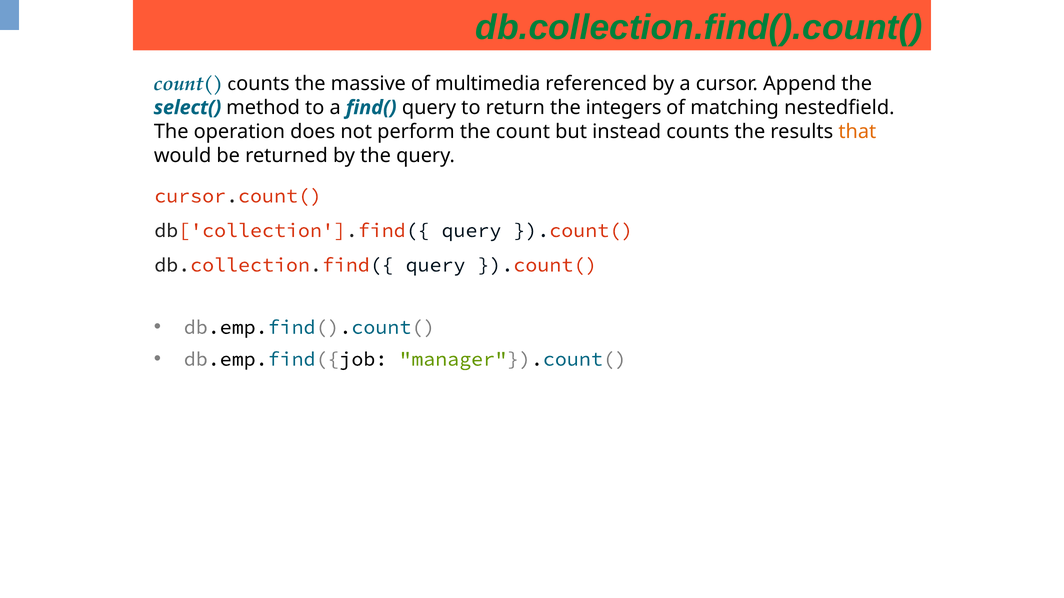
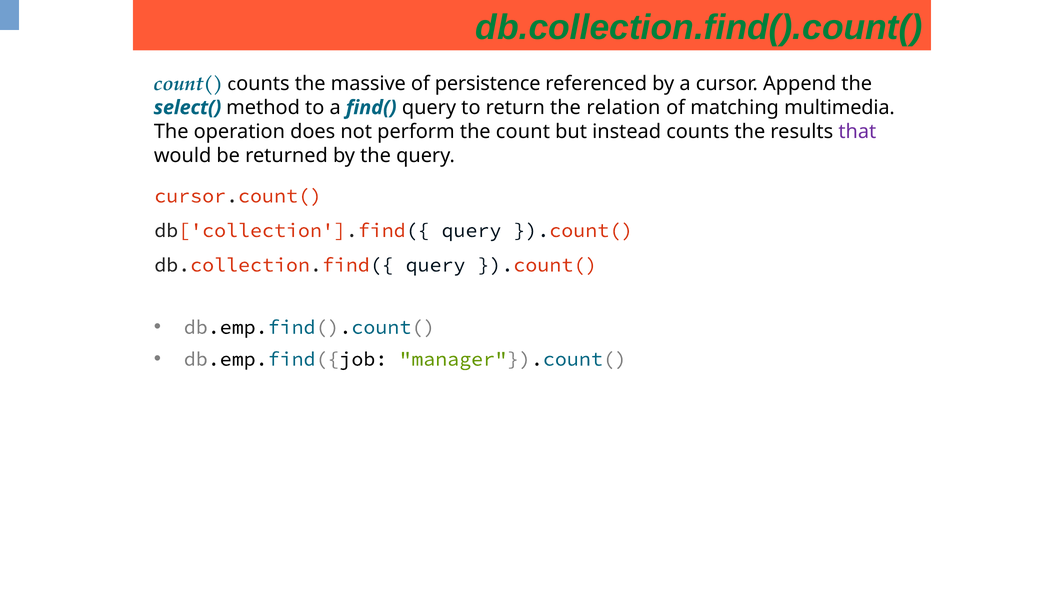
multimedia: multimedia -> persistence
integers: integers -> relation
nestedfield: nestedfield -> multimedia
that colour: orange -> purple
